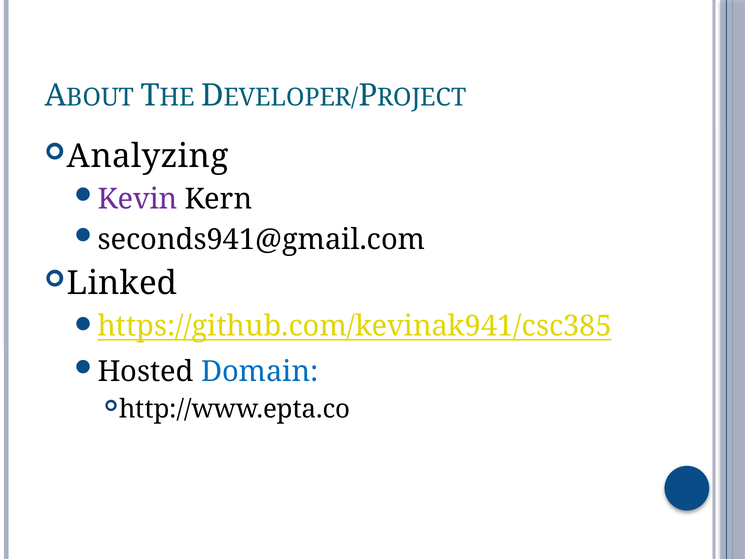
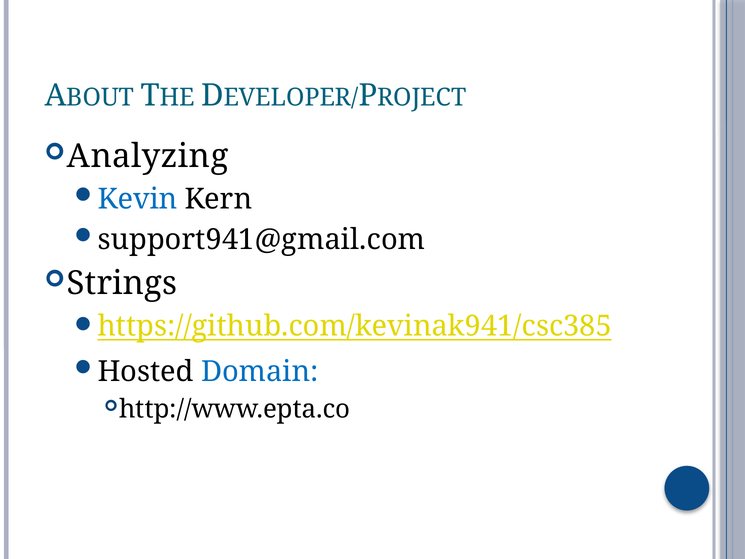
Kevin colour: purple -> blue
seconds941@gmail.com: seconds941@gmail.com -> support941@gmail.com
Linked: Linked -> Strings
